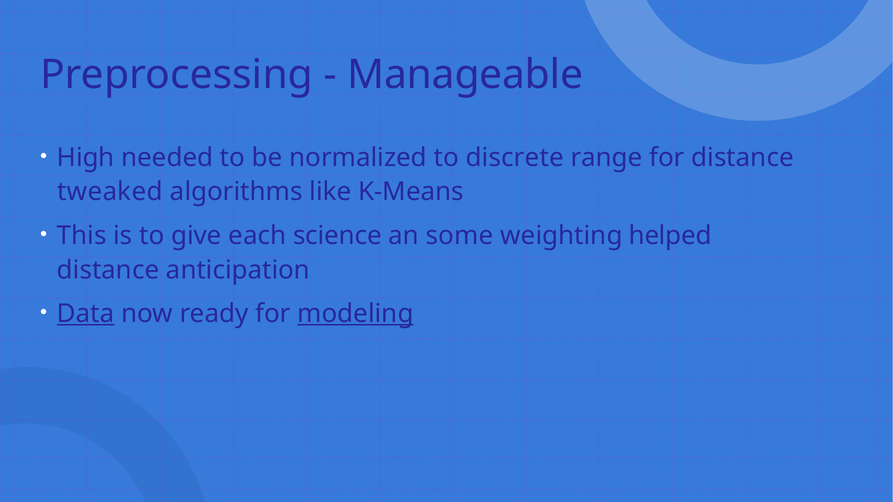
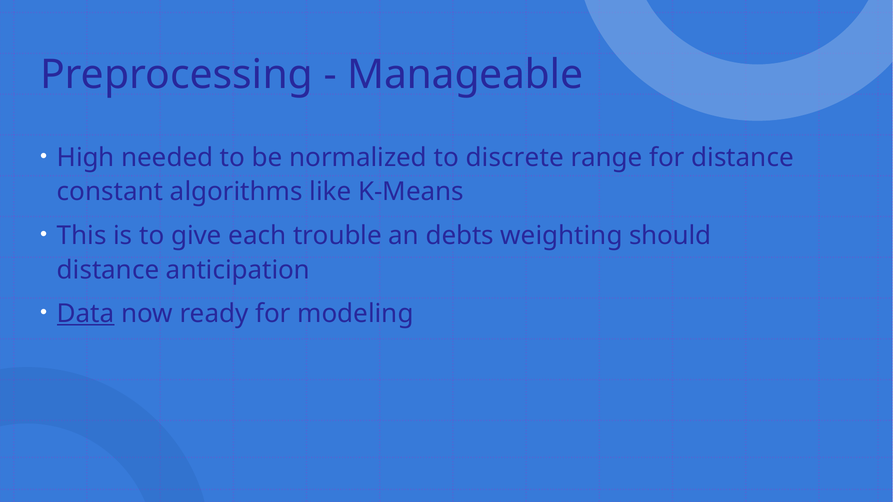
tweaked: tweaked -> constant
science: science -> trouble
some: some -> debts
helped: helped -> should
modeling underline: present -> none
